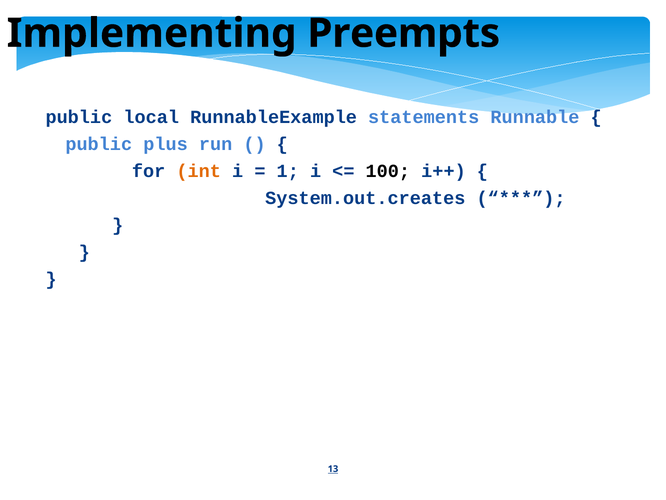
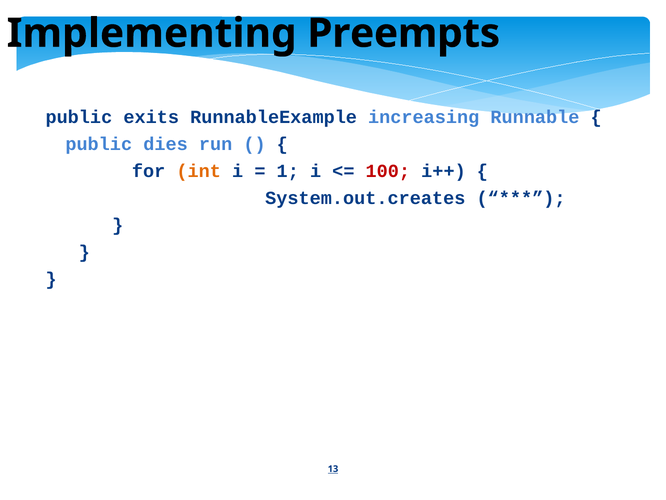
local: local -> exits
statements: statements -> increasing
plus: plus -> dies
100 colour: black -> red
